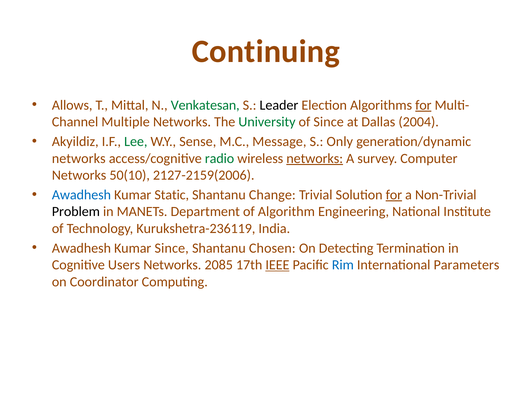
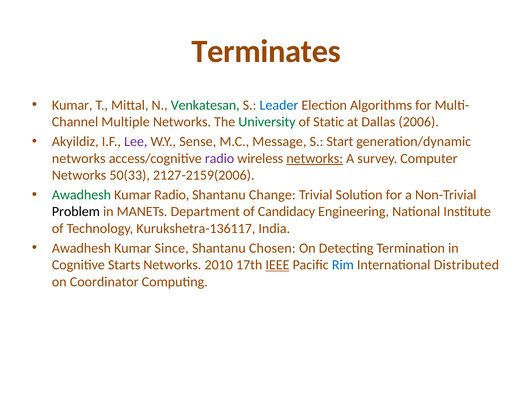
Continuing: Continuing -> Terminates
Allows at (72, 105): Allows -> Kumar
Leader colour: black -> blue
for at (423, 105) underline: present -> none
of Since: Since -> Static
2004: 2004 -> 2006
Lee colour: green -> purple
Only: Only -> Start
radio at (220, 158) colour: green -> purple
50(10: 50(10 -> 50(33
Awadhesh at (81, 195) colour: blue -> green
Kumar Static: Static -> Radio
for at (394, 195) underline: present -> none
Algorithm: Algorithm -> Candidacy
Kurukshetra-236119: Kurukshetra-236119 -> Kurukshetra-136117
Users: Users -> Starts
2085: 2085 -> 2010
Parameters: Parameters -> Distributed
